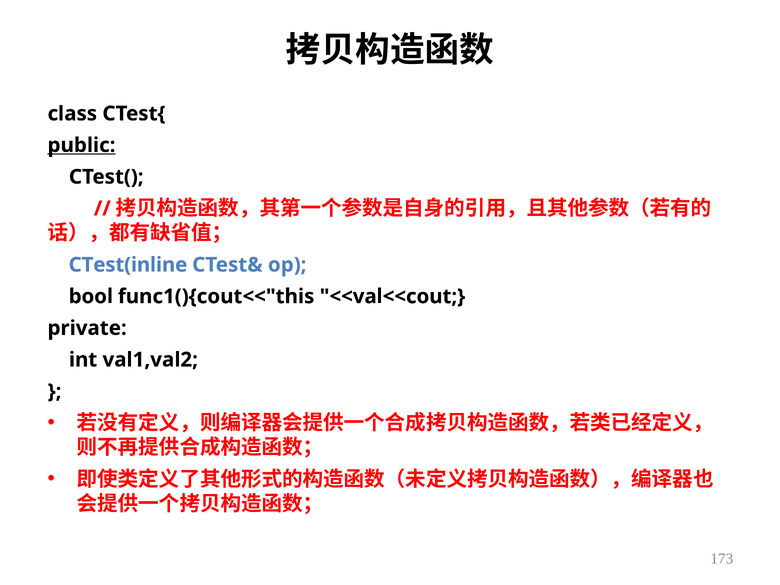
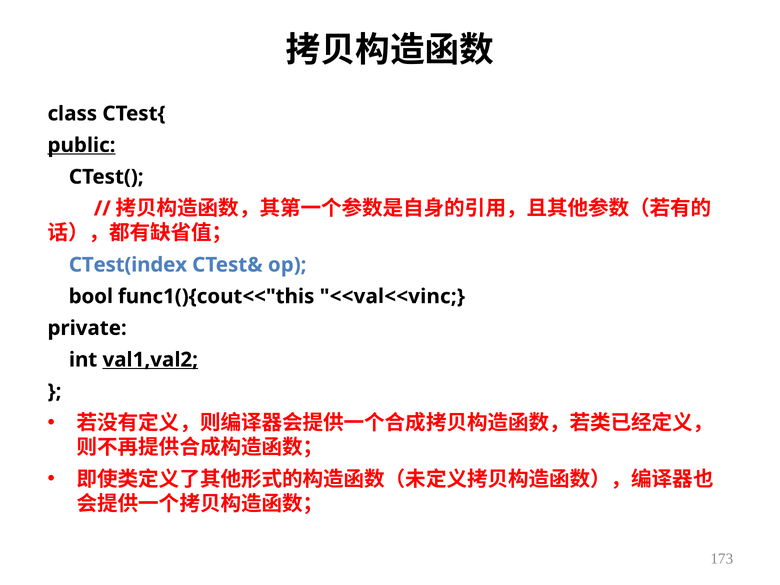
CTest(inline: CTest(inline -> CTest(index
<<val<<cout: <<val<<cout -> <<val<<vinc
val1,val2 underline: none -> present
